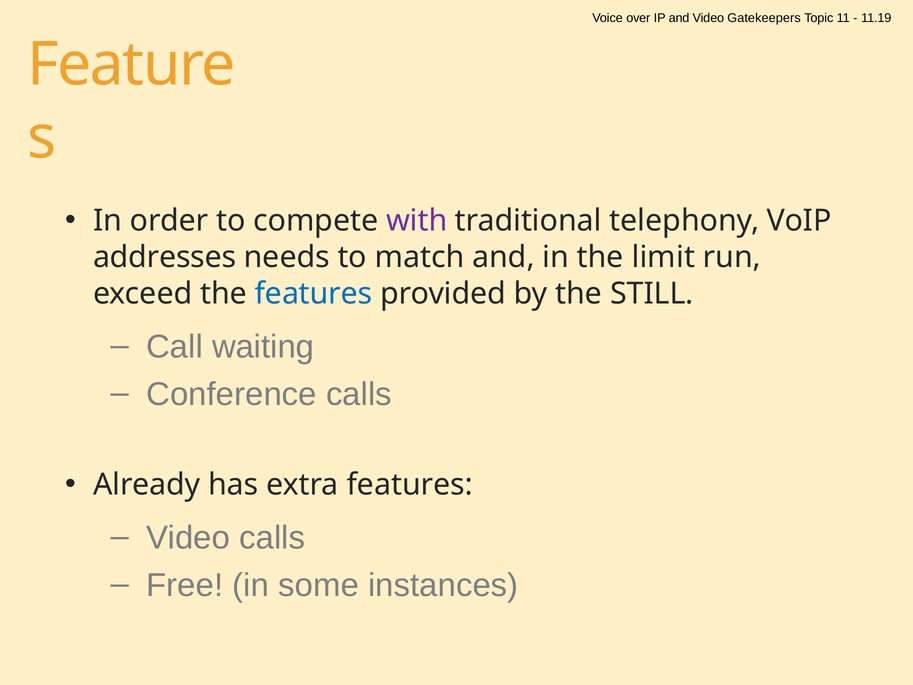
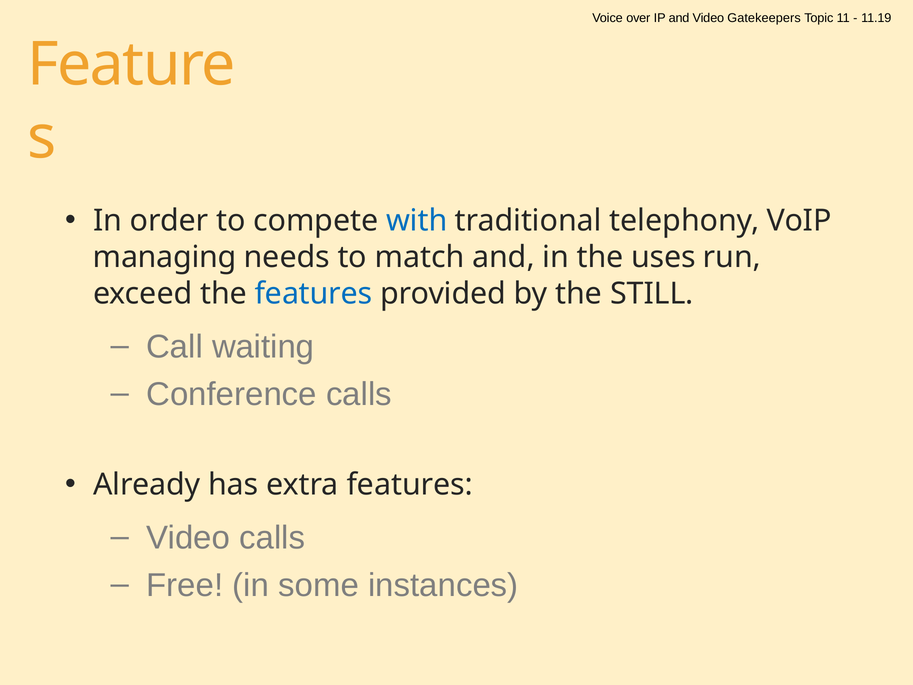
with colour: purple -> blue
addresses: addresses -> managing
limit: limit -> uses
